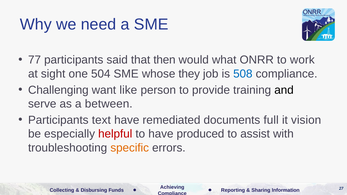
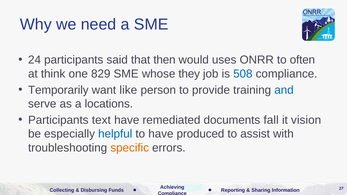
77: 77 -> 24
what: what -> uses
work: work -> often
sight: sight -> think
504: 504 -> 829
Challenging: Challenging -> Temporarily
and colour: black -> blue
between: between -> locations
full: full -> fall
helpful colour: red -> blue
